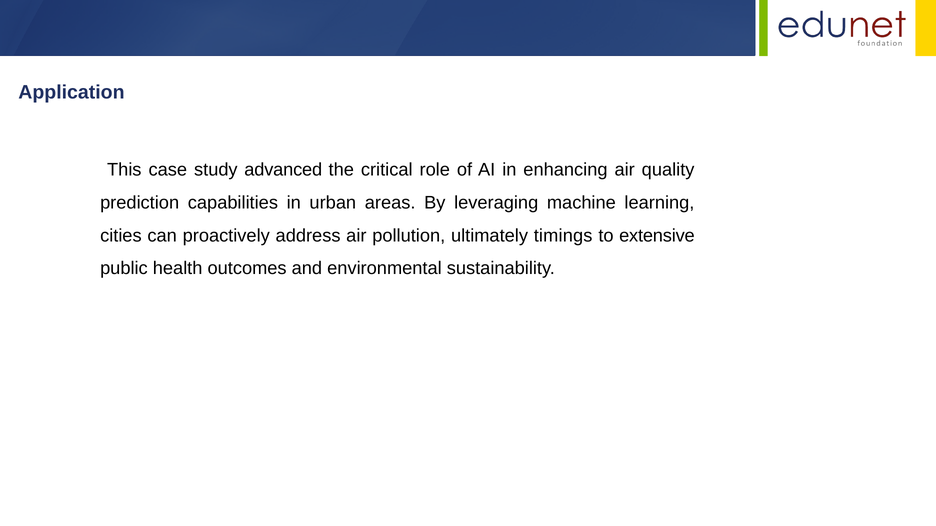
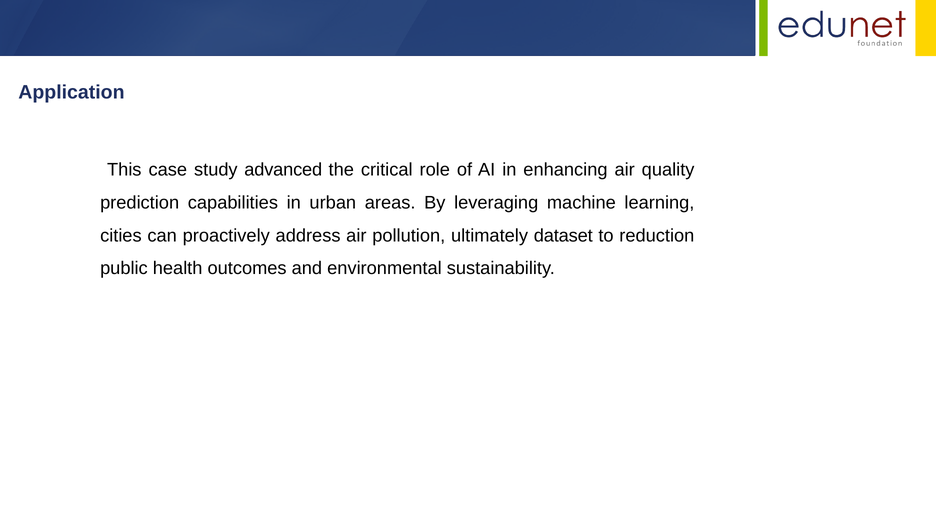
timings: timings -> dataset
extensive: extensive -> reduction
